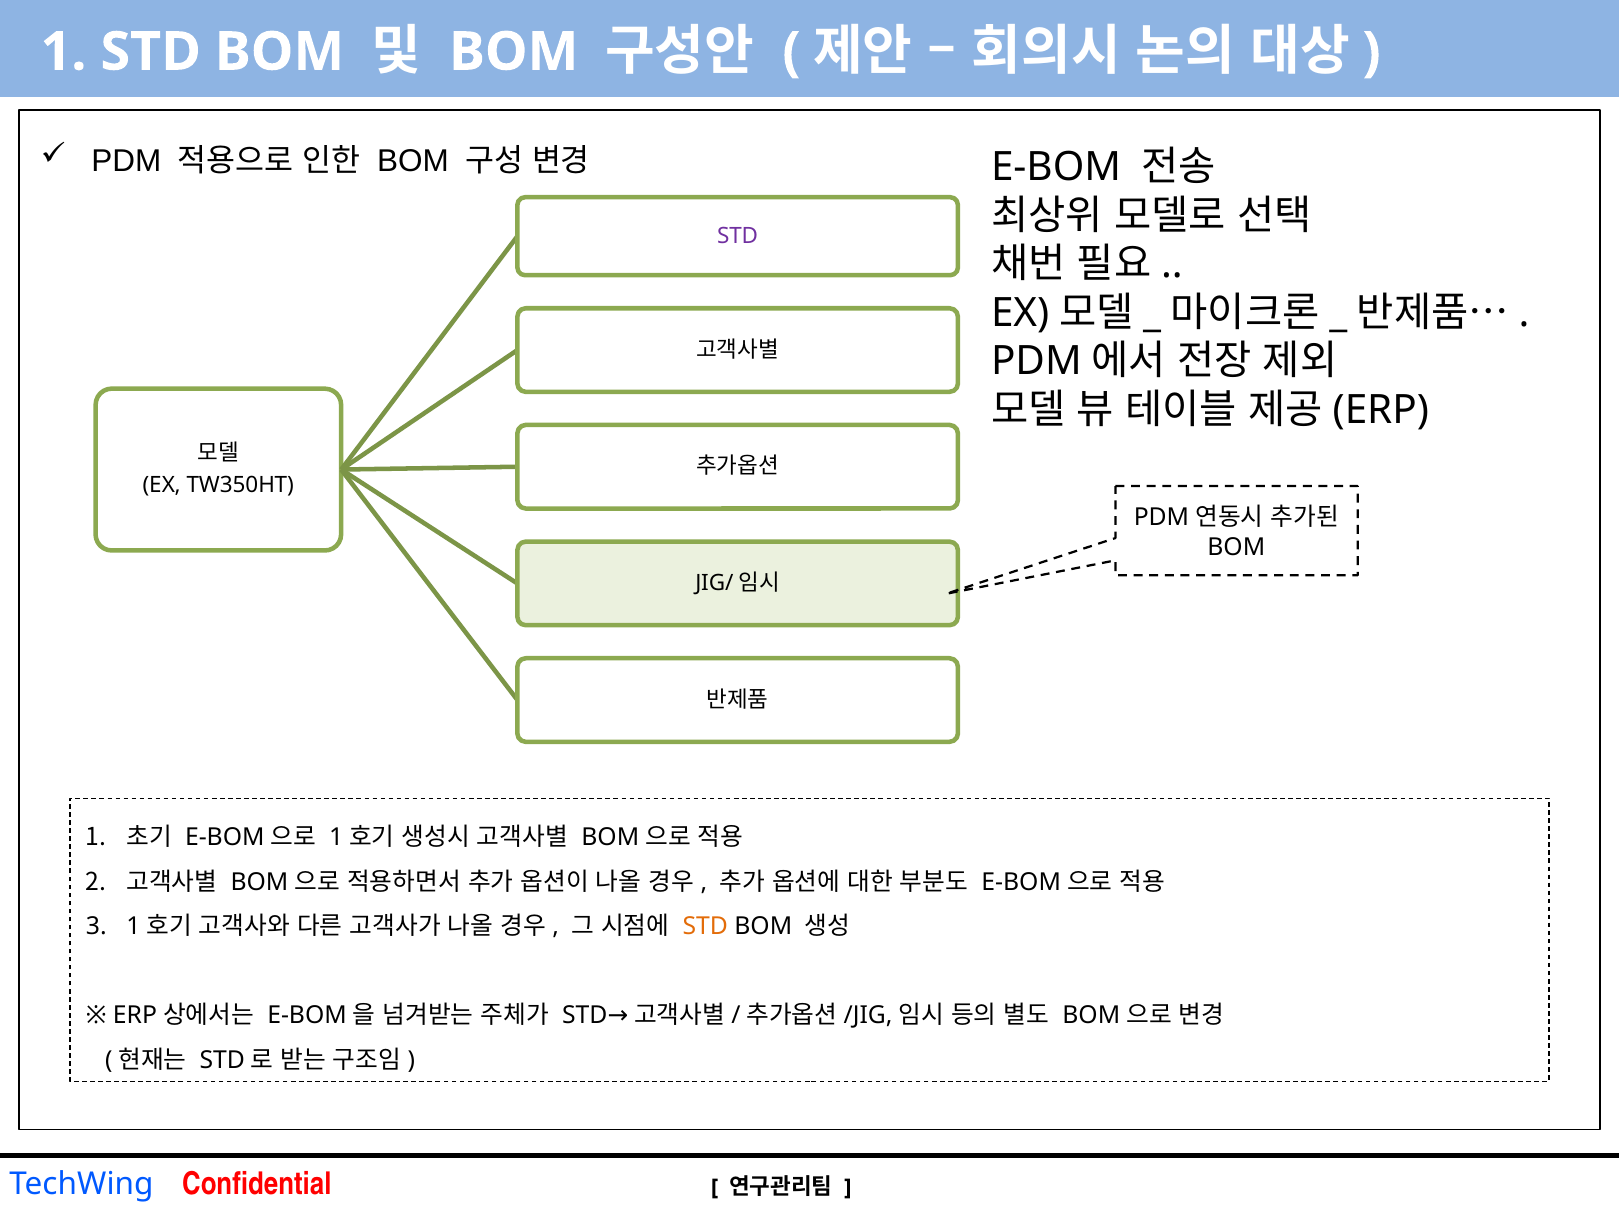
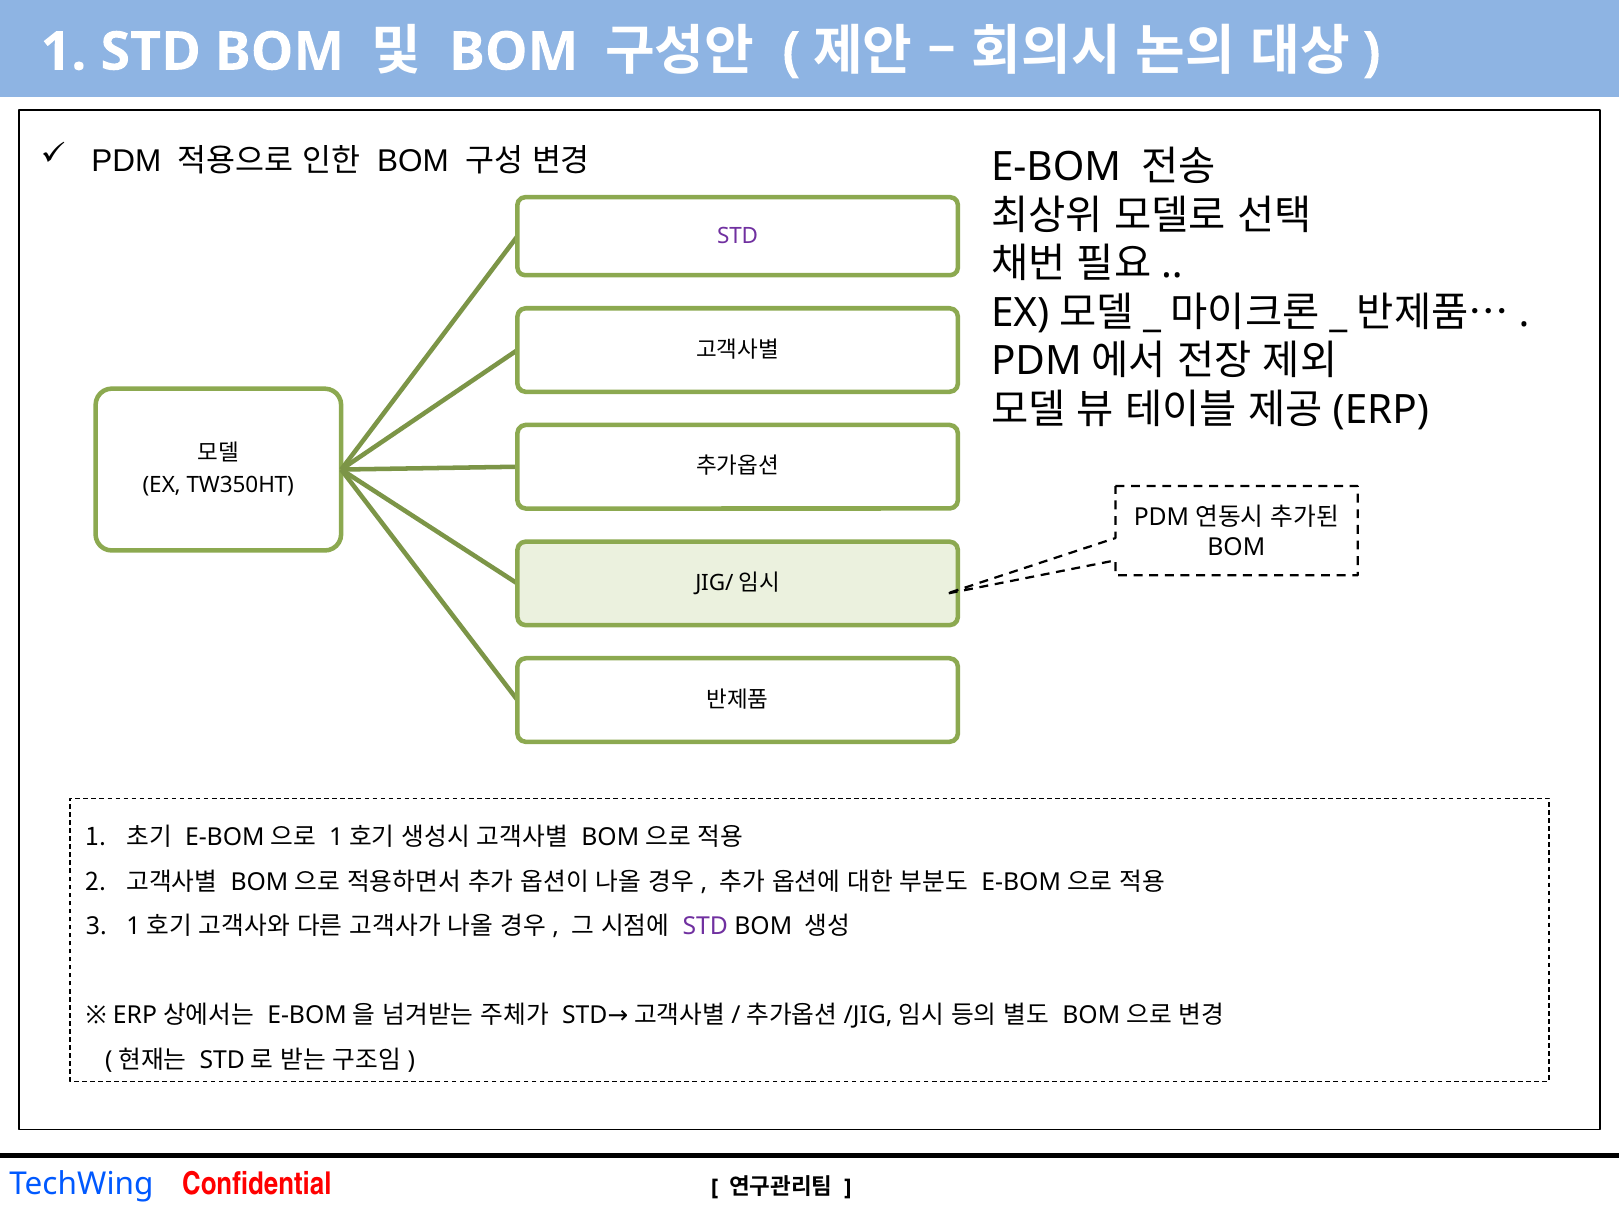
STD at (705, 927) colour: orange -> purple
